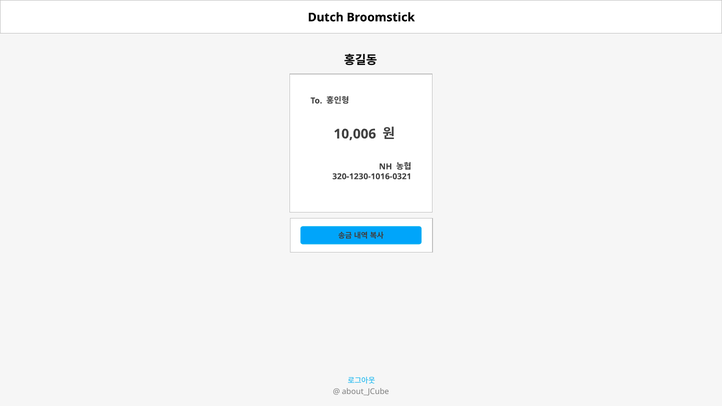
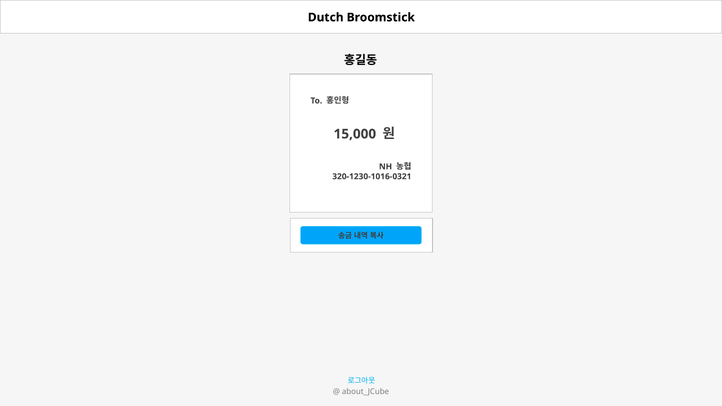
10,006: 10,006 -> 15,000
